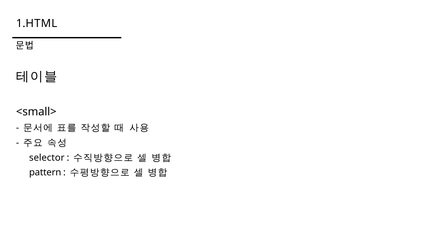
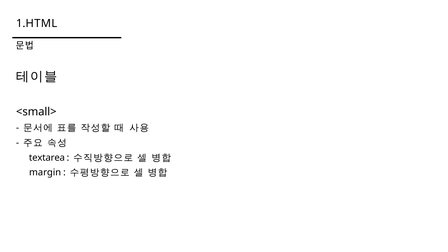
selector: selector -> textarea
pattern: pattern -> margin
